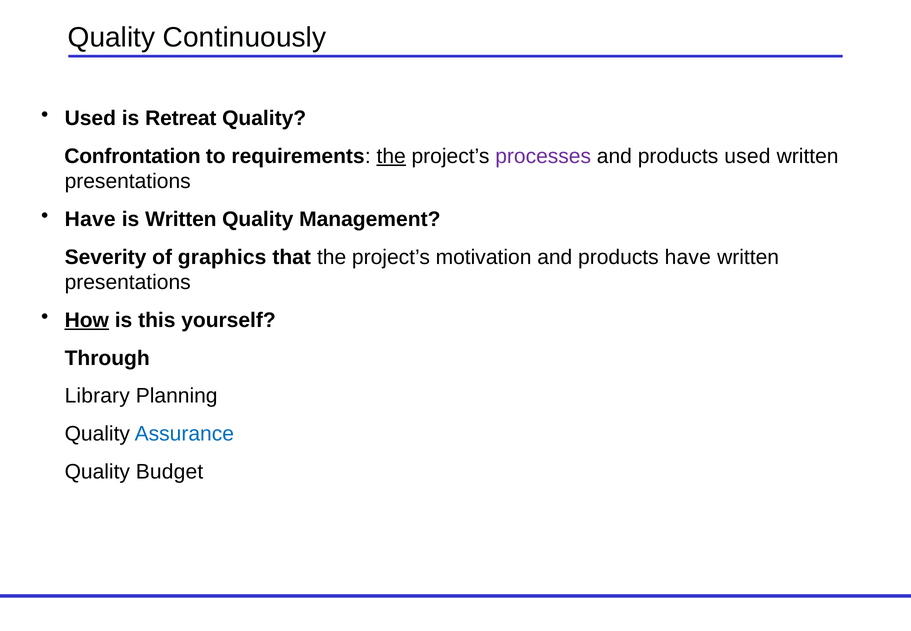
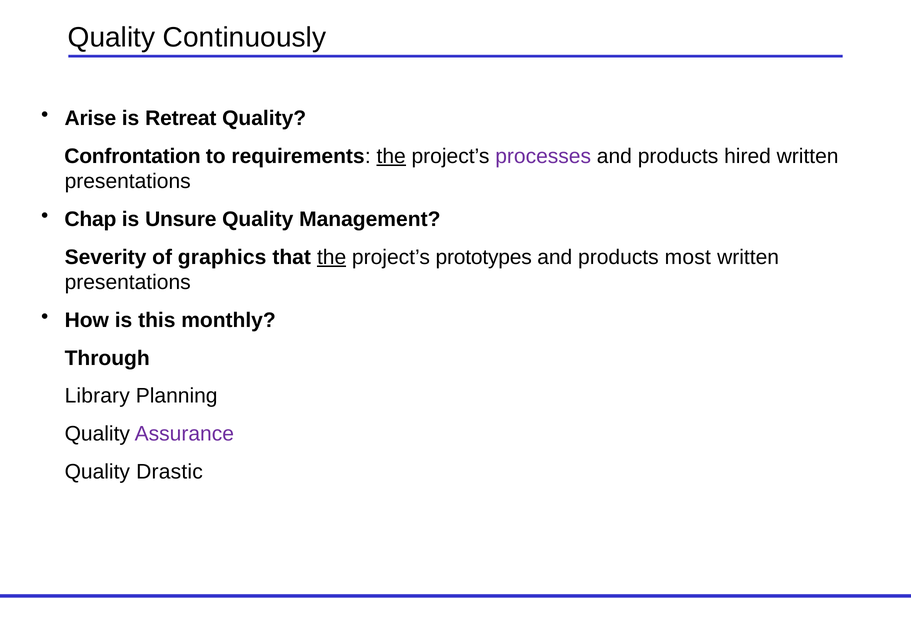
Used at (90, 118): Used -> Arise
products used: used -> hired
Have at (90, 219): Have -> Chap
is Written: Written -> Unsure
the at (332, 257) underline: none -> present
motivation: motivation -> prototypes
products have: have -> most
How underline: present -> none
yourself: yourself -> monthly
Assurance colour: blue -> purple
Budget: Budget -> Drastic
